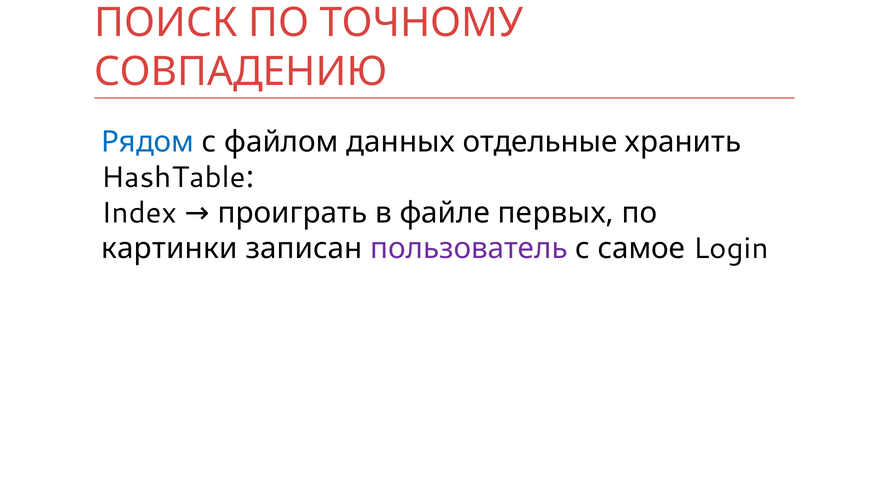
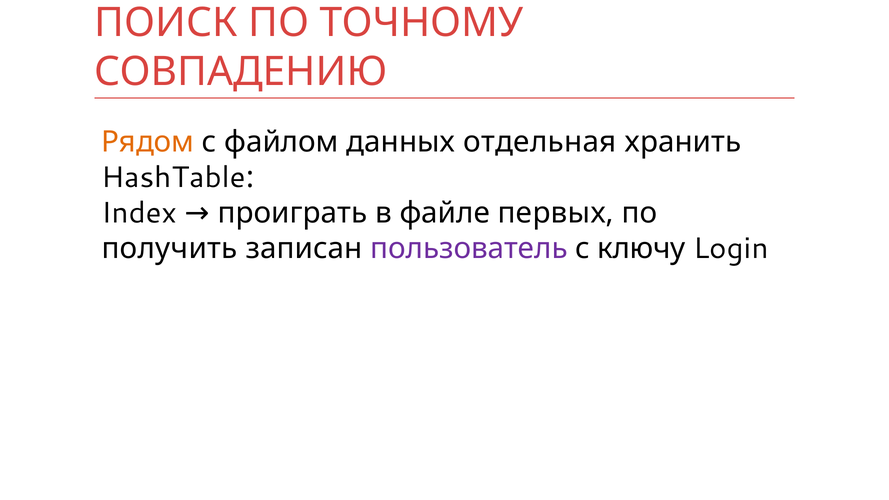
Рядом colour: blue -> orange
отдельные: отдельные -> отдельная
картинки: картинки -> получить
самое: самое -> ключу
